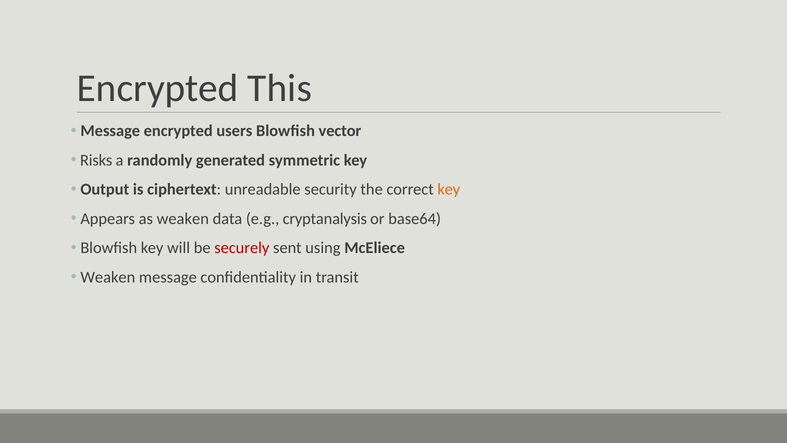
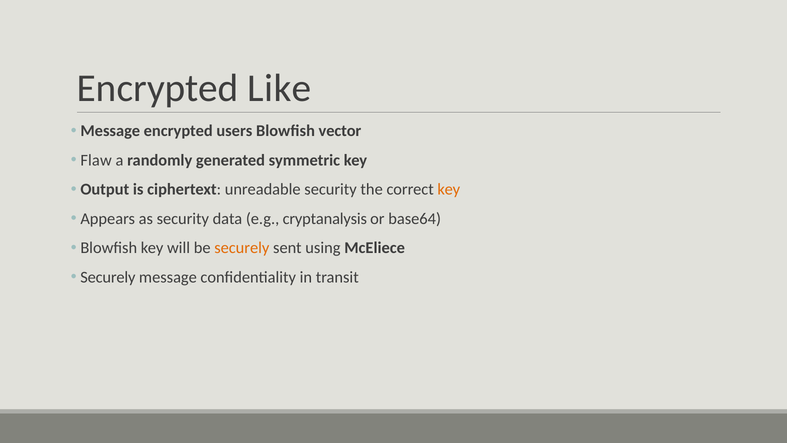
This: This -> Like
Risks: Risks -> Flaw
as weaken: weaken -> security
securely at (242, 248) colour: red -> orange
Weaken at (108, 277): Weaken -> Securely
